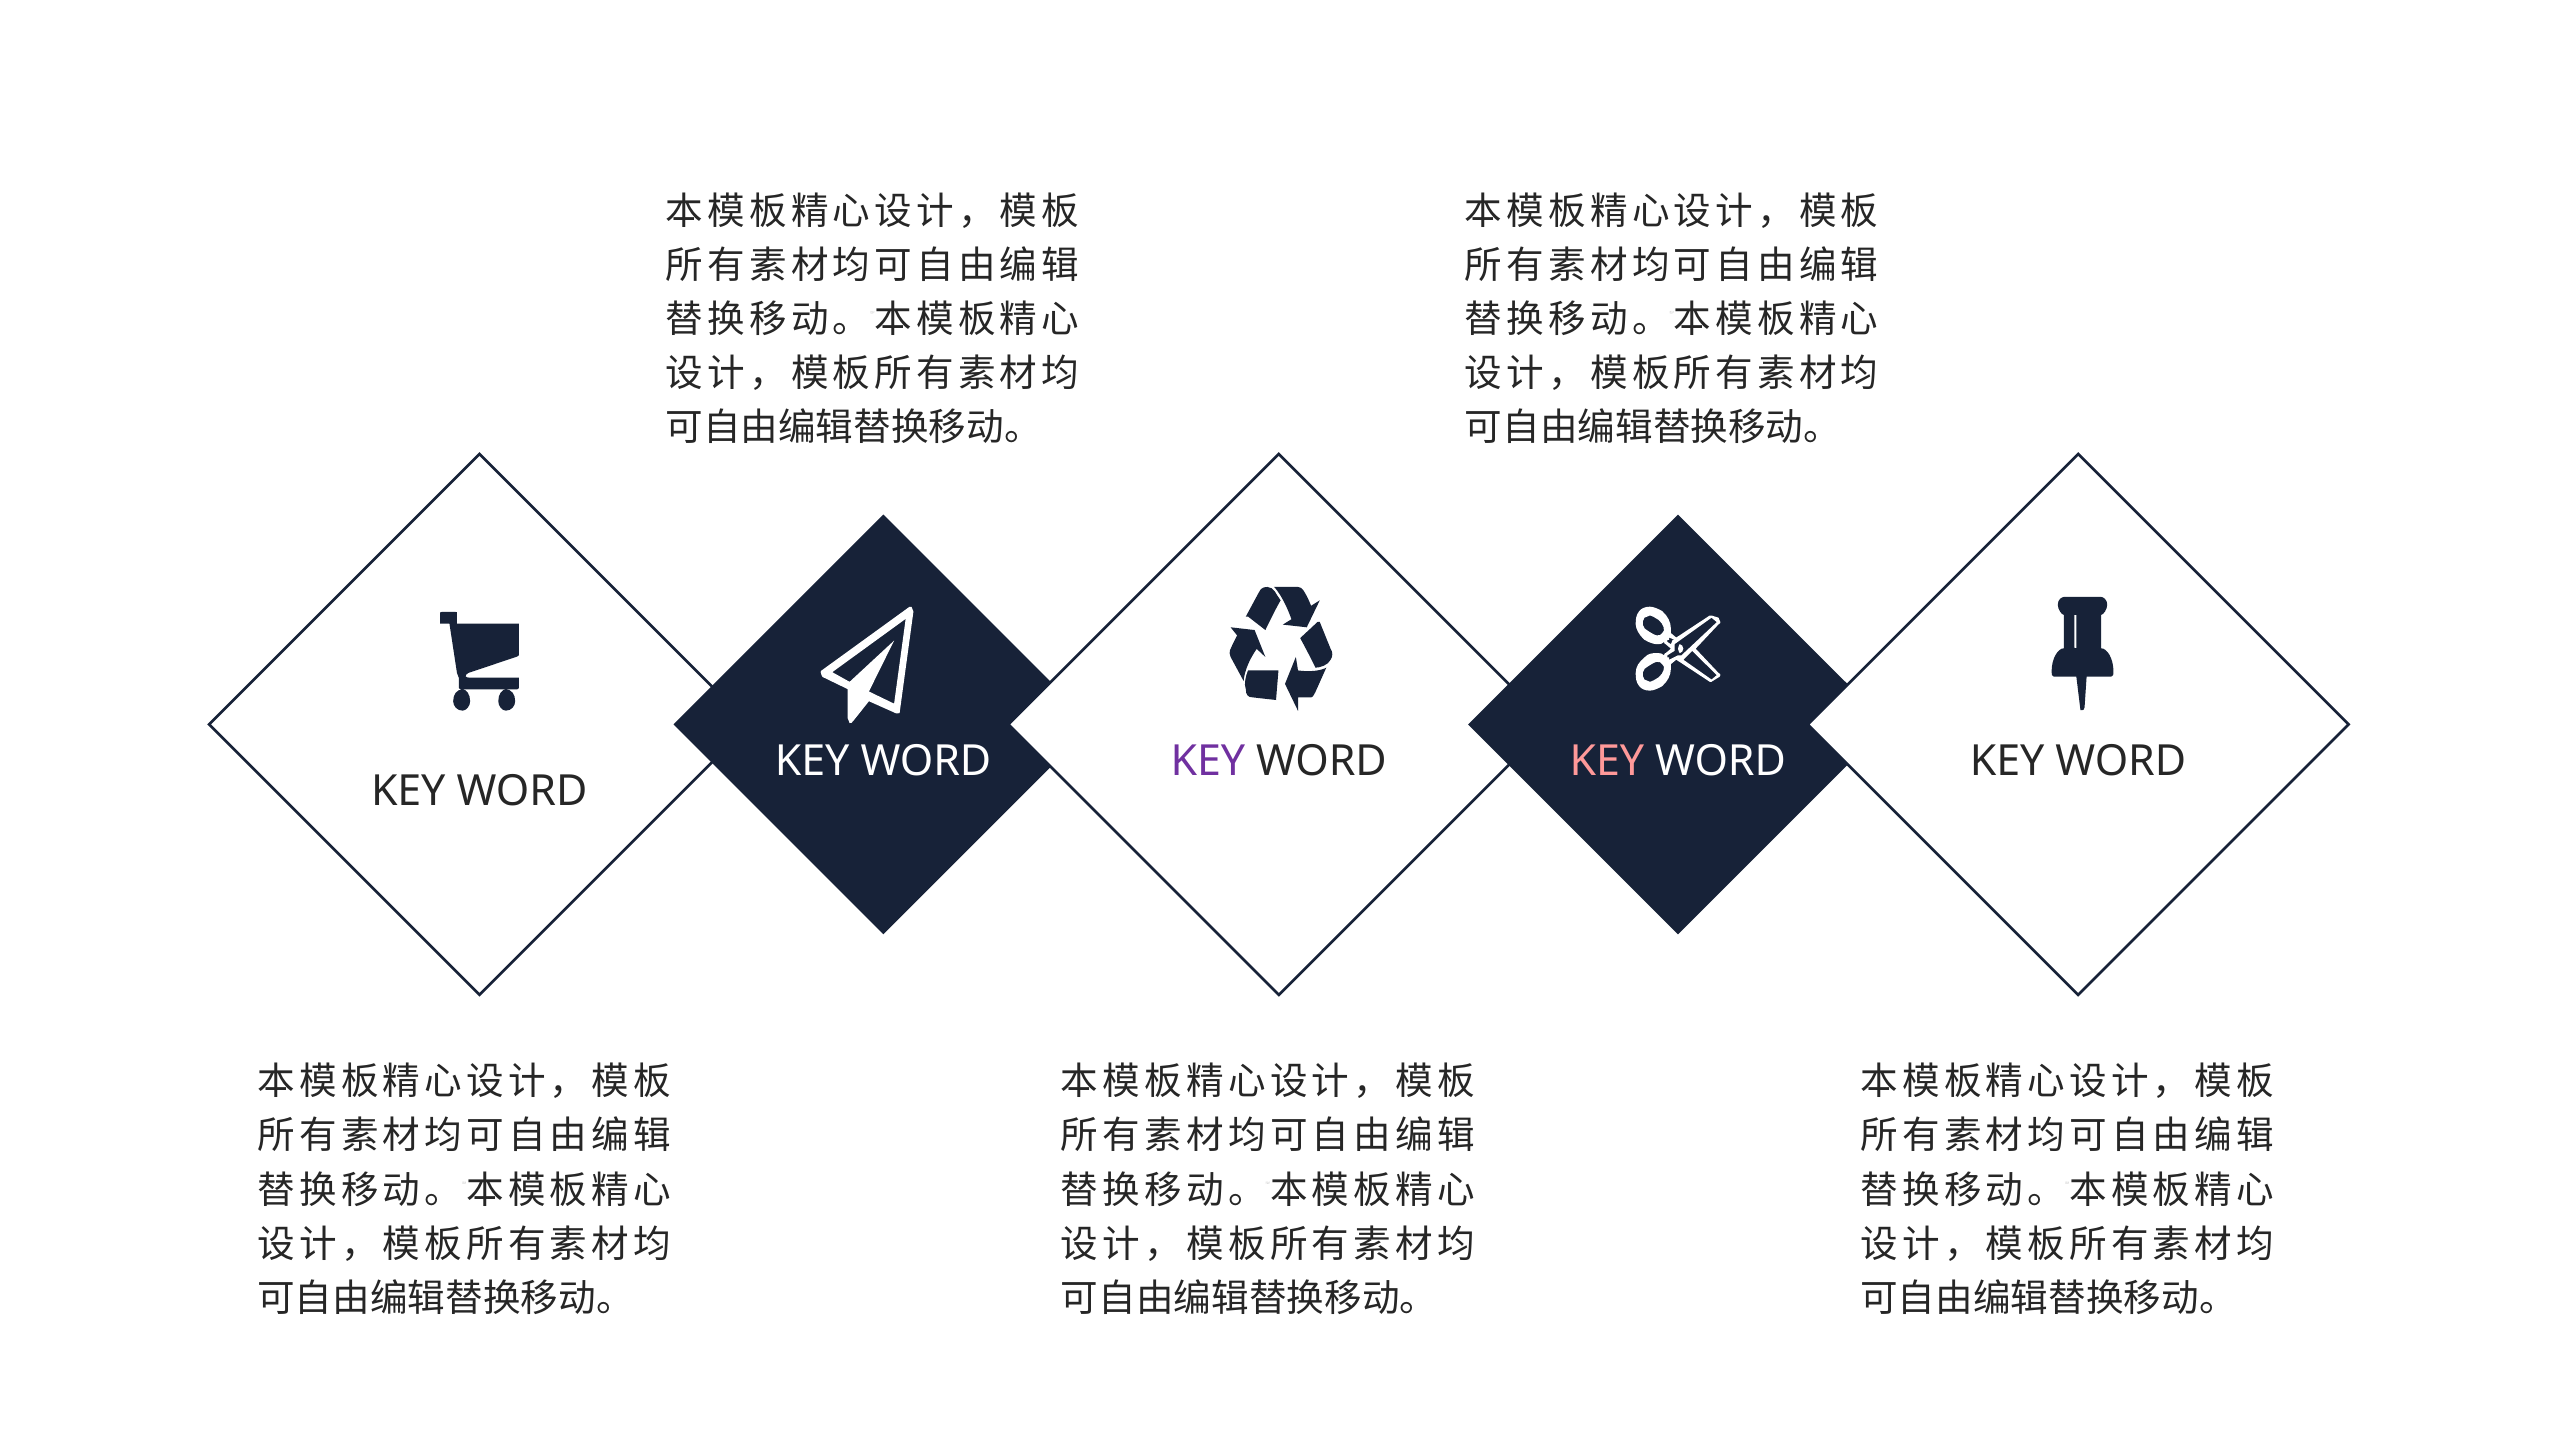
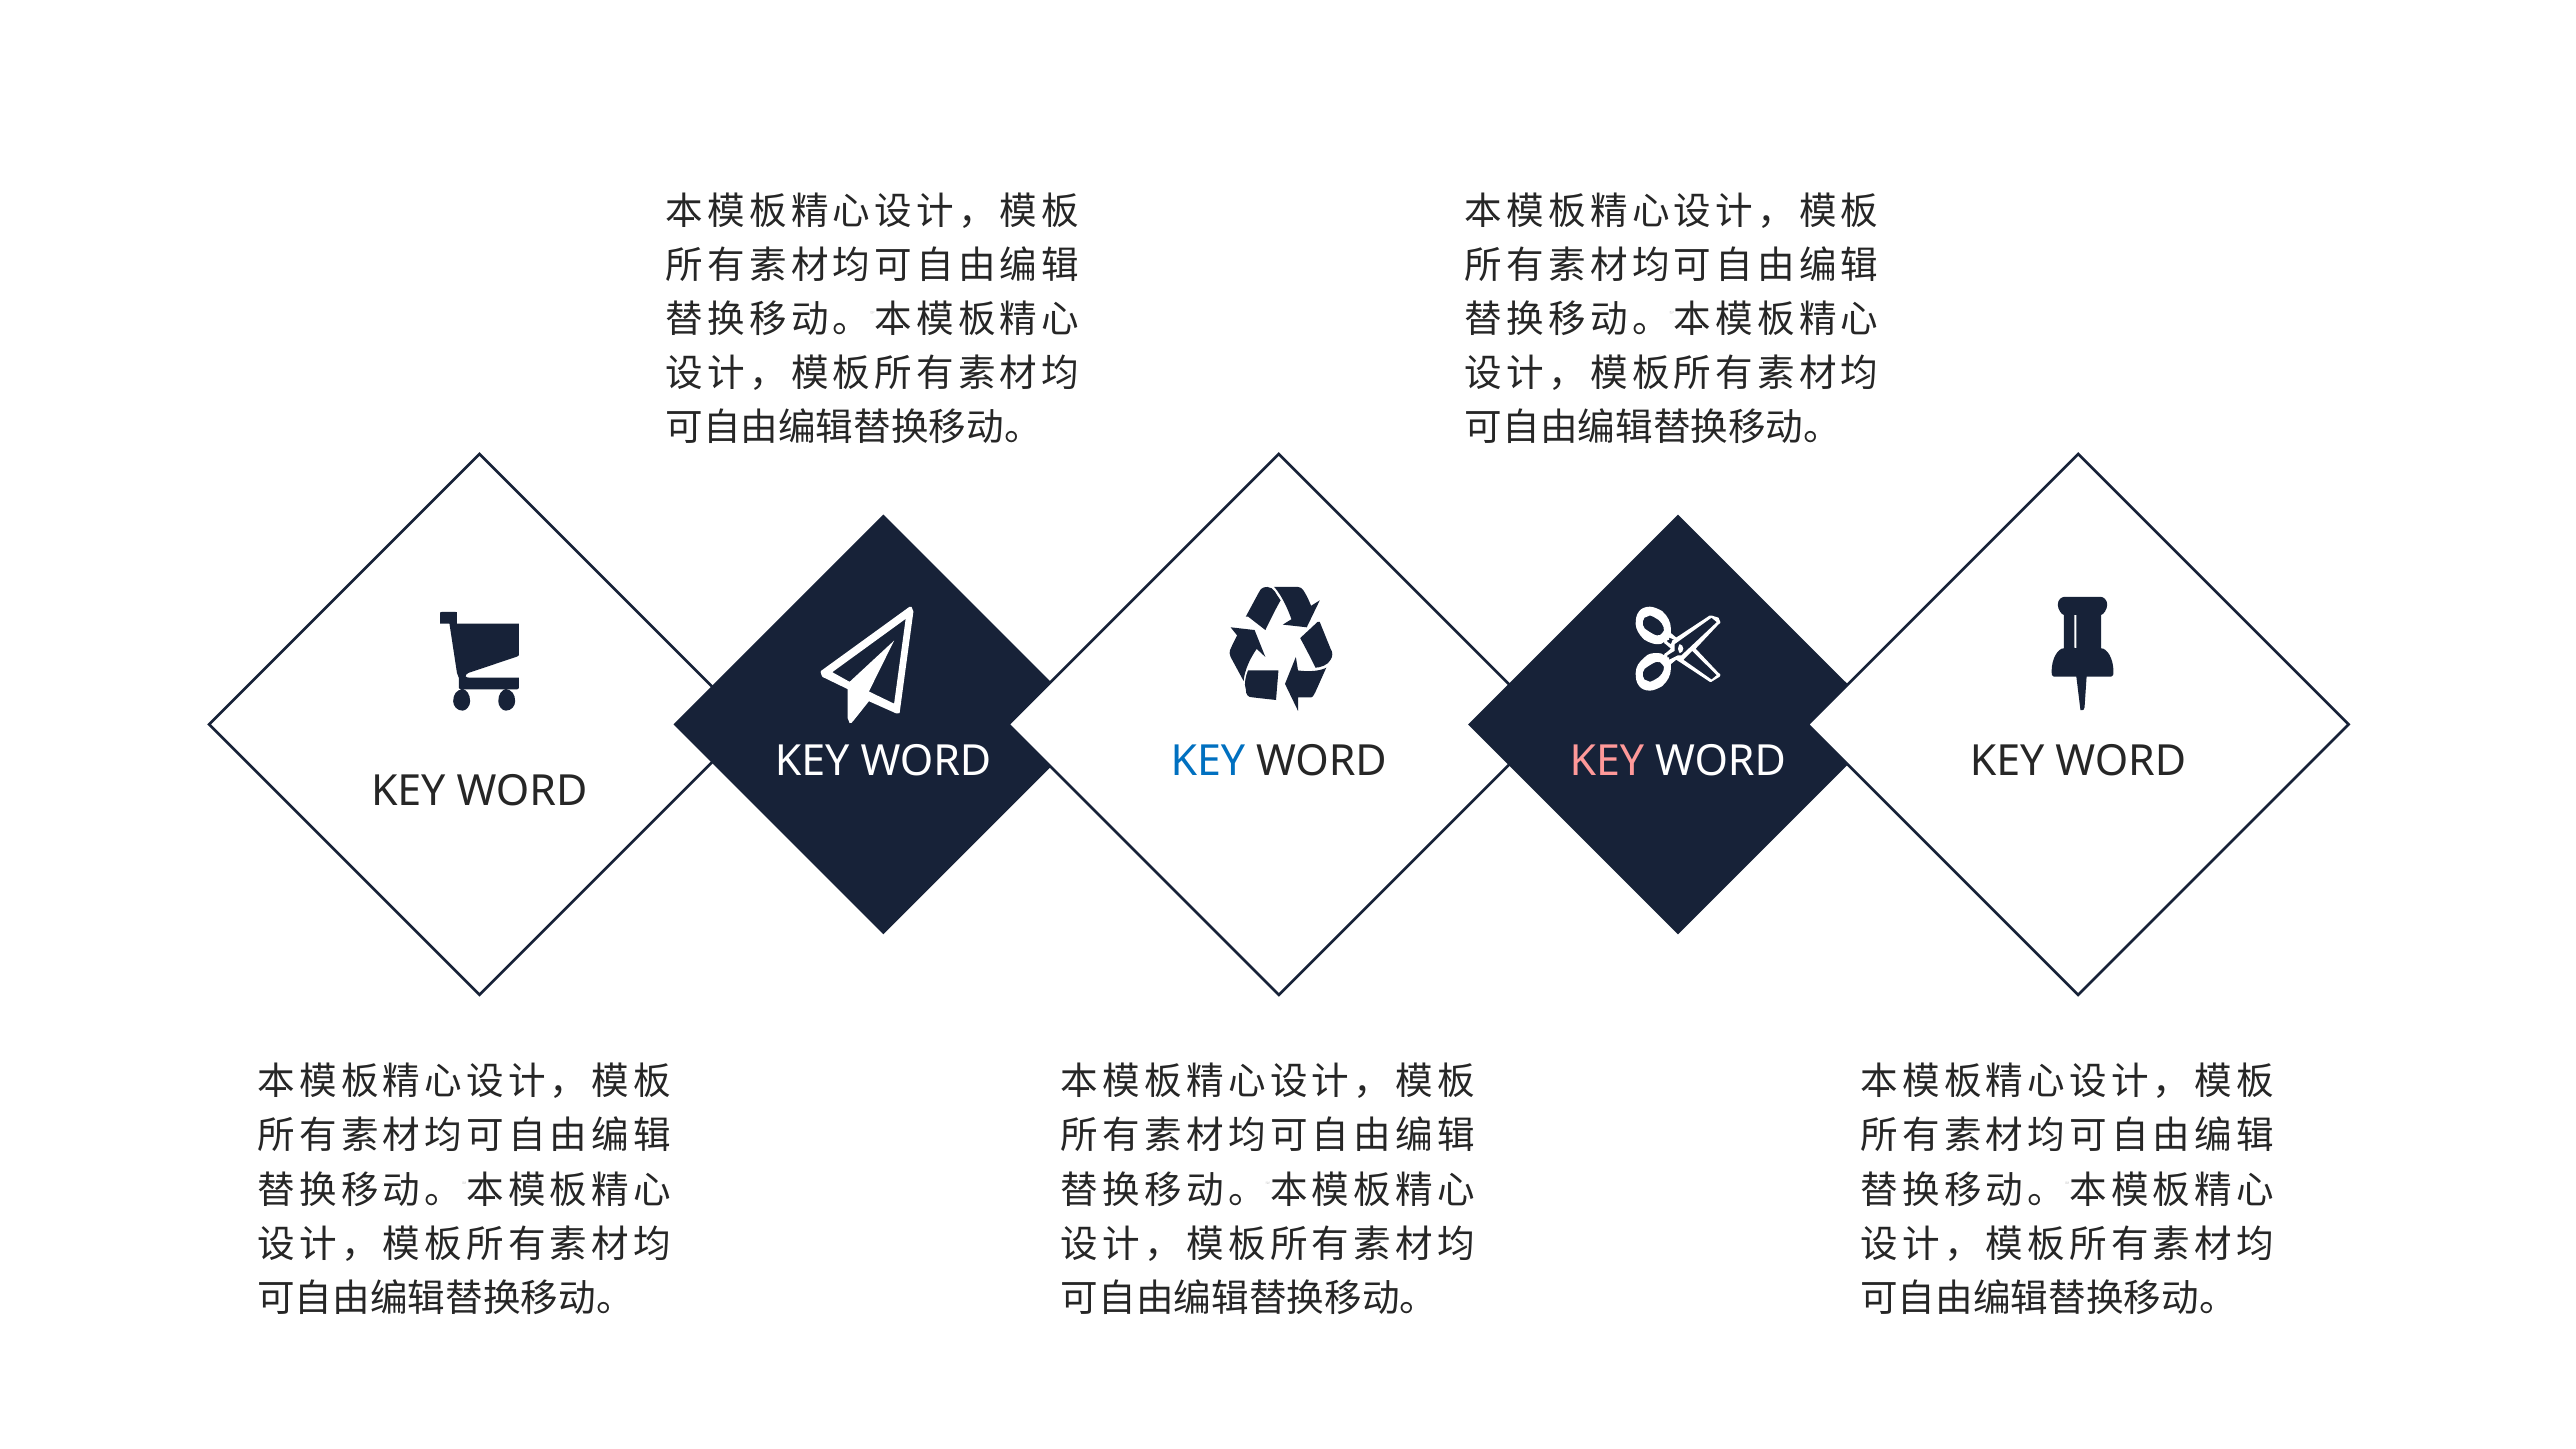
KEY at (1208, 761) colour: purple -> blue
